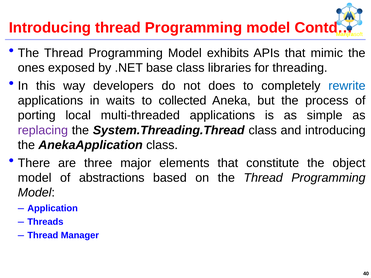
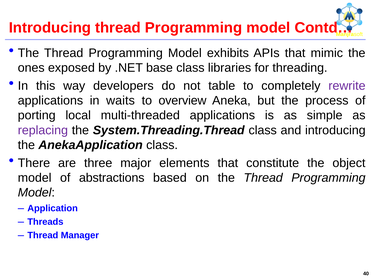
does: does -> table
rewrite colour: blue -> purple
collected: collected -> overview
